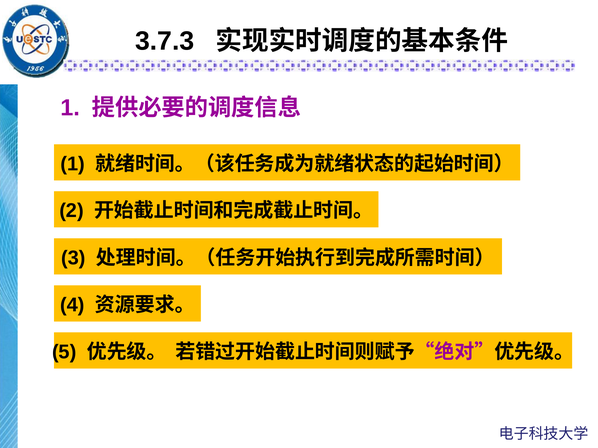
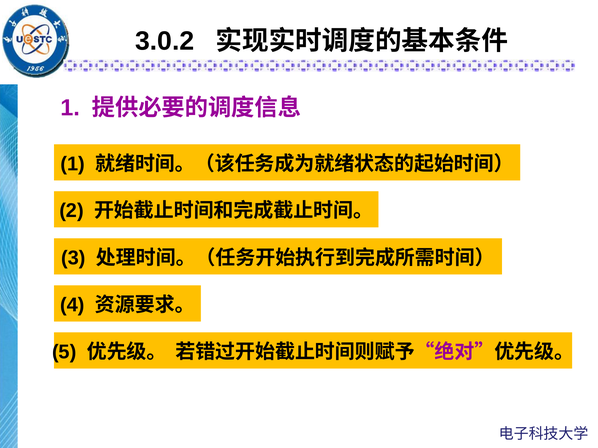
3.7.3: 3.7.3 -> 3.0.2
